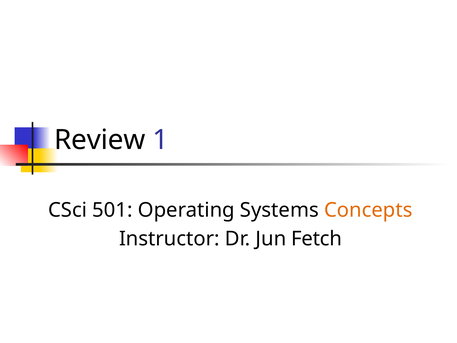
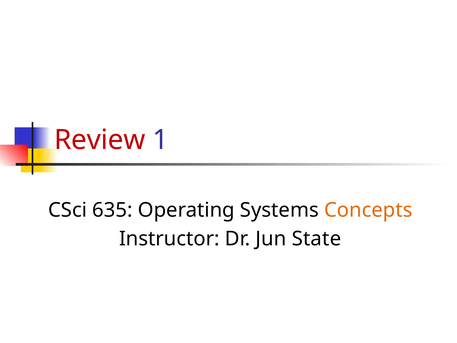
Review colour: black -> red
501: 501 -> 635
Fetch: Fetch -> State
